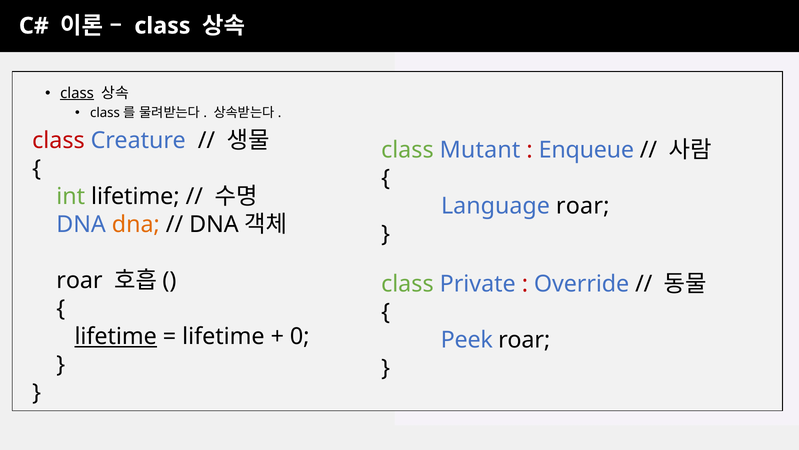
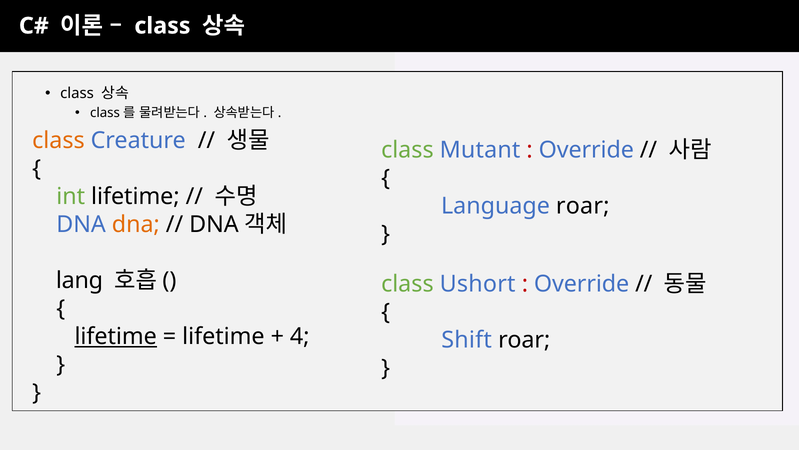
class at (77, 93) underline: present -> none
class at (58, 140) colour: red -> orange
Enqueue at (586, 150): Enqueue -> Override
roar at (79, 280): roar -> lang
Private: Private -> Ushort
0: 0 -> 4
Peek: Peek -> Shift
